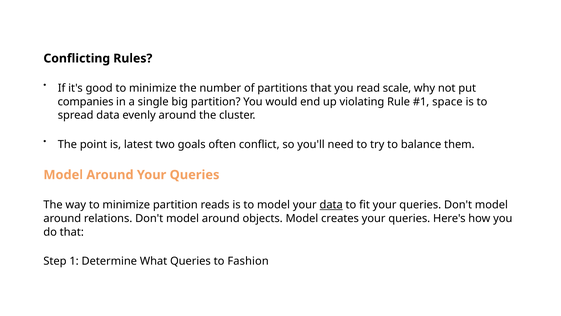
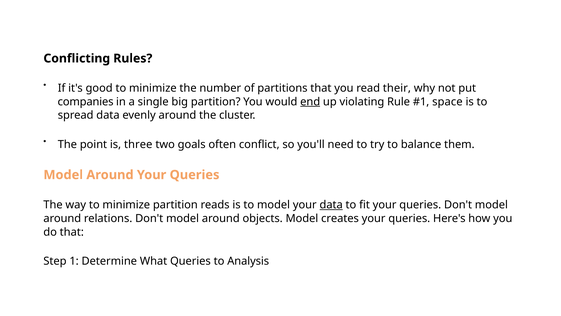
scale: scale -> their
end underline: none -> present
latest: latest -> three
Fashion: Fashion -> Analysis
